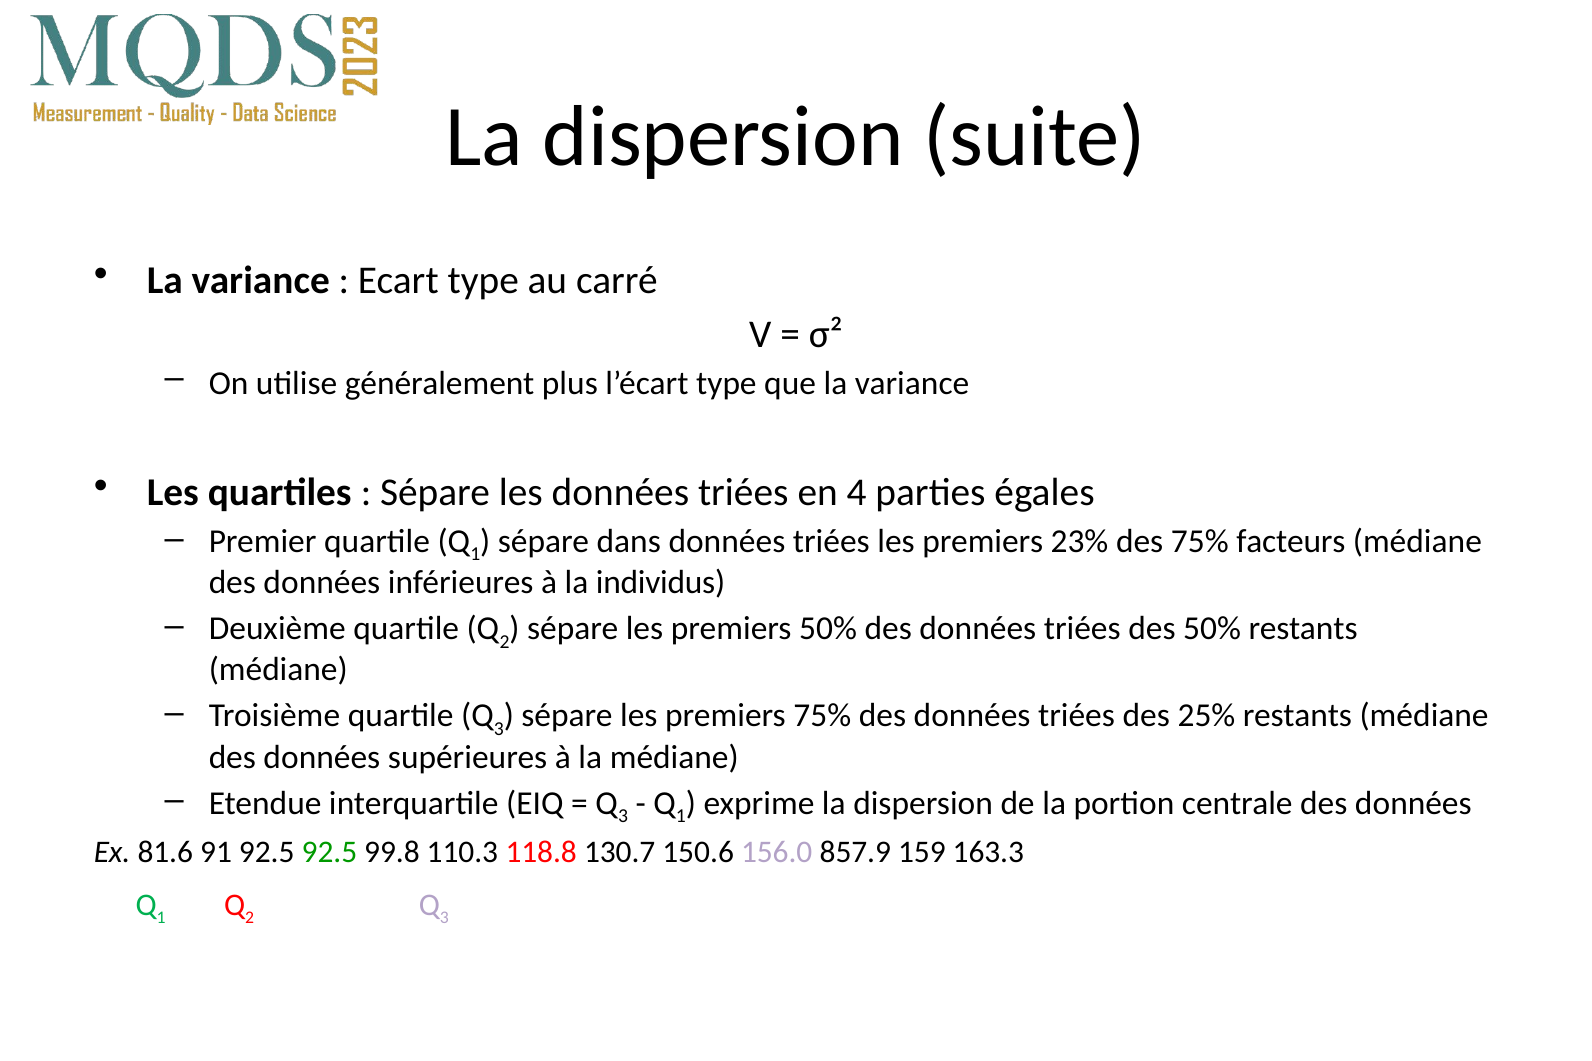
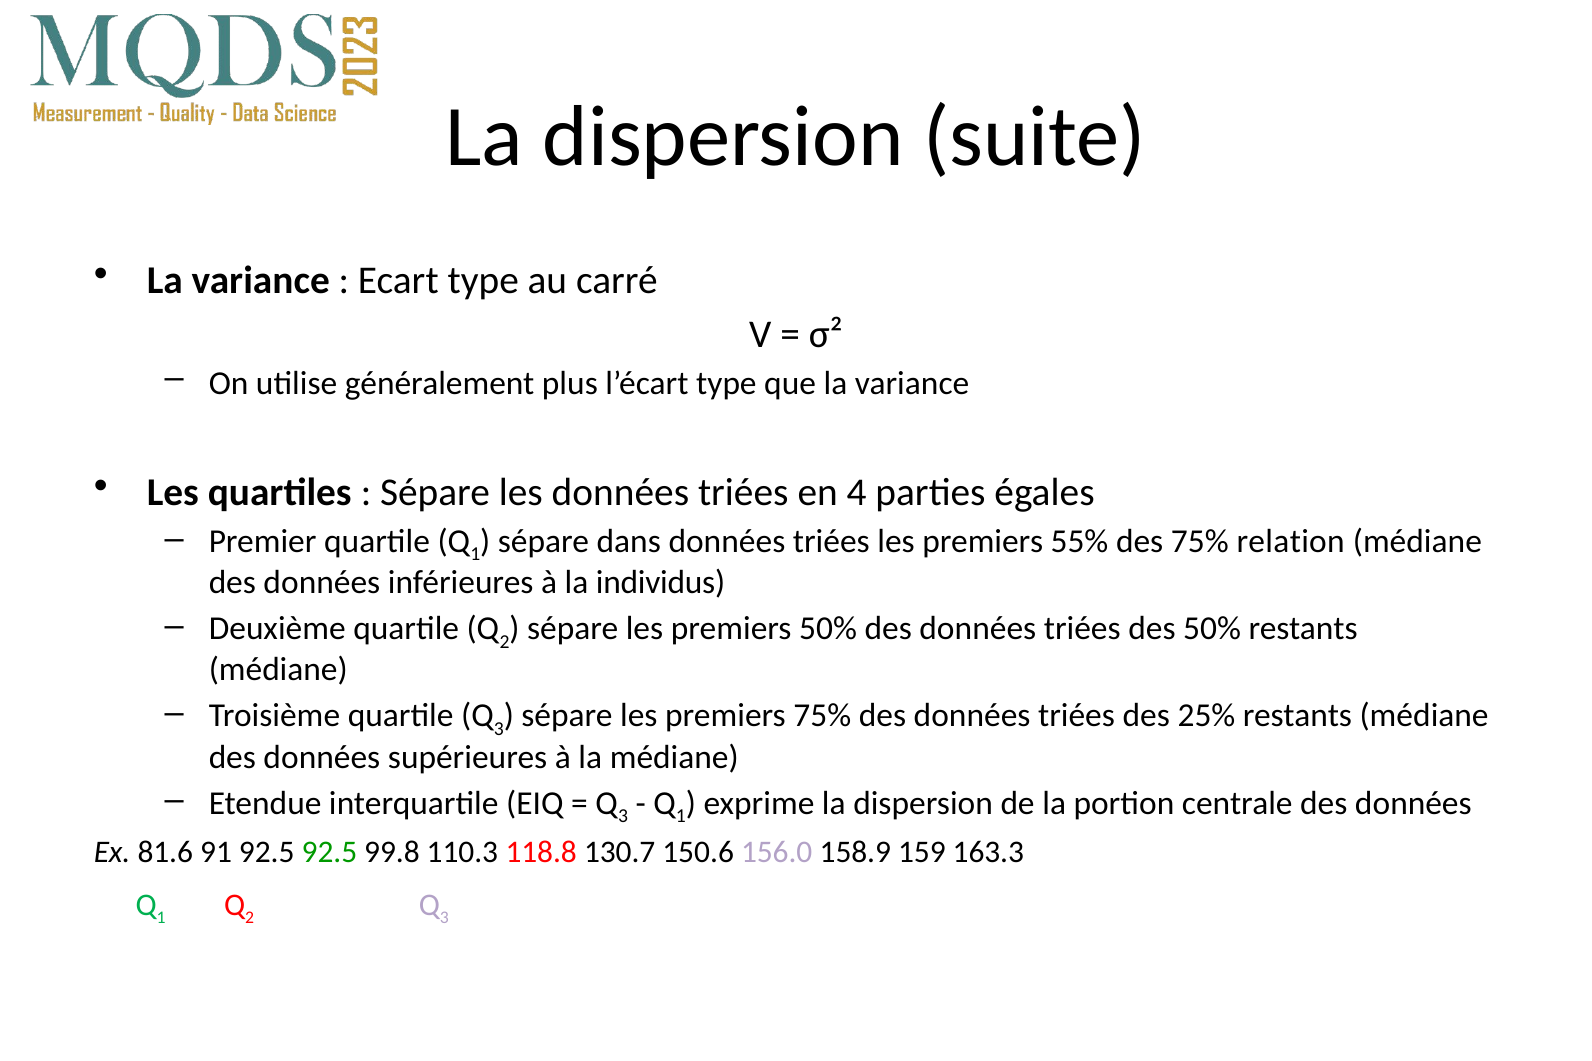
23%: 23% -> 55%
facteurs: facteurs -> relation
857.9: 857.9 -> 158.9
